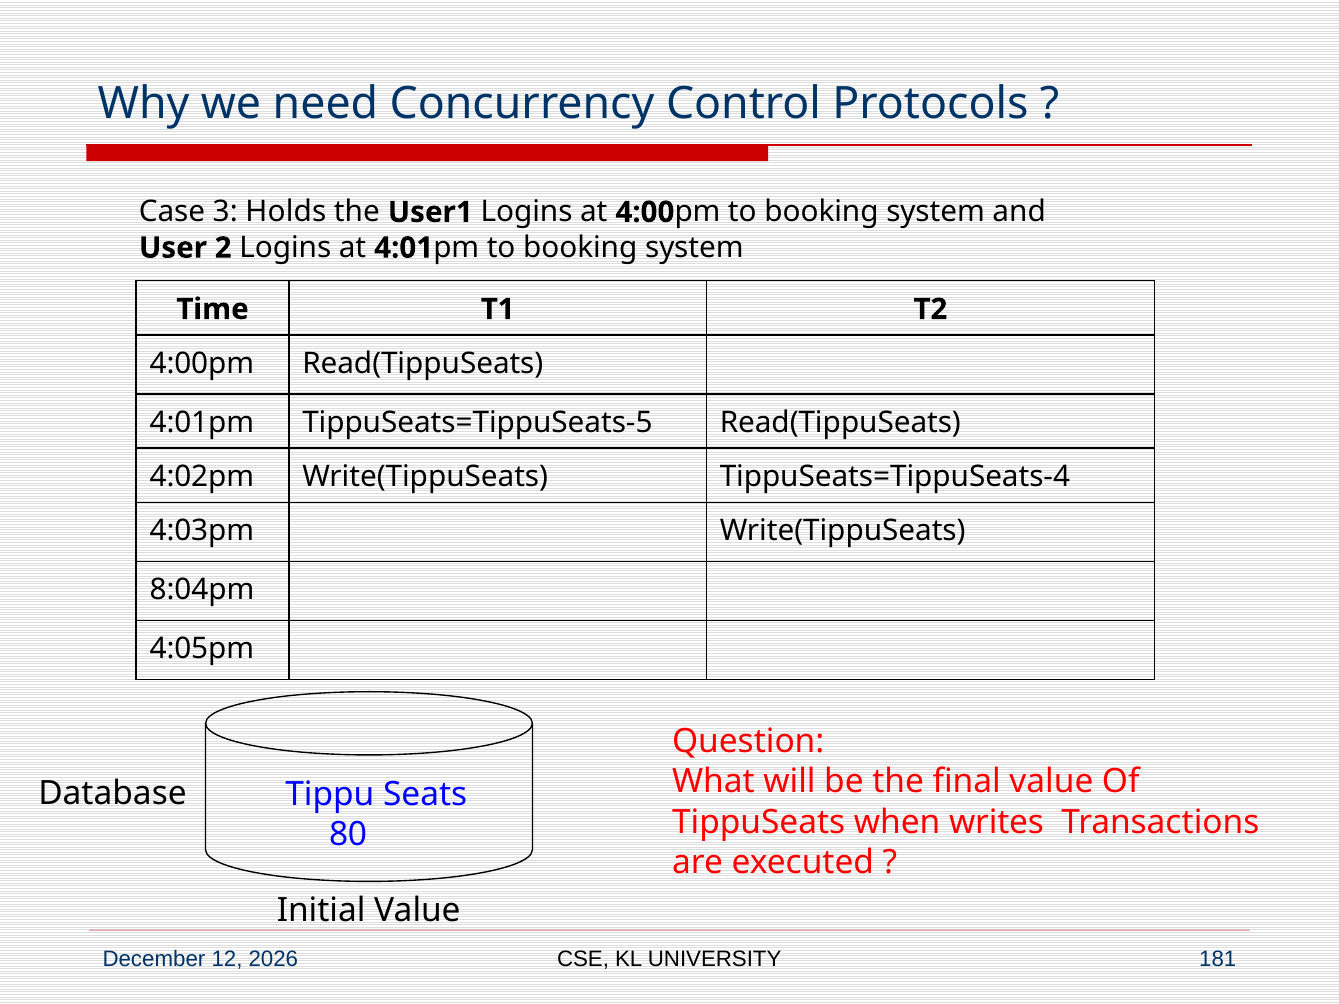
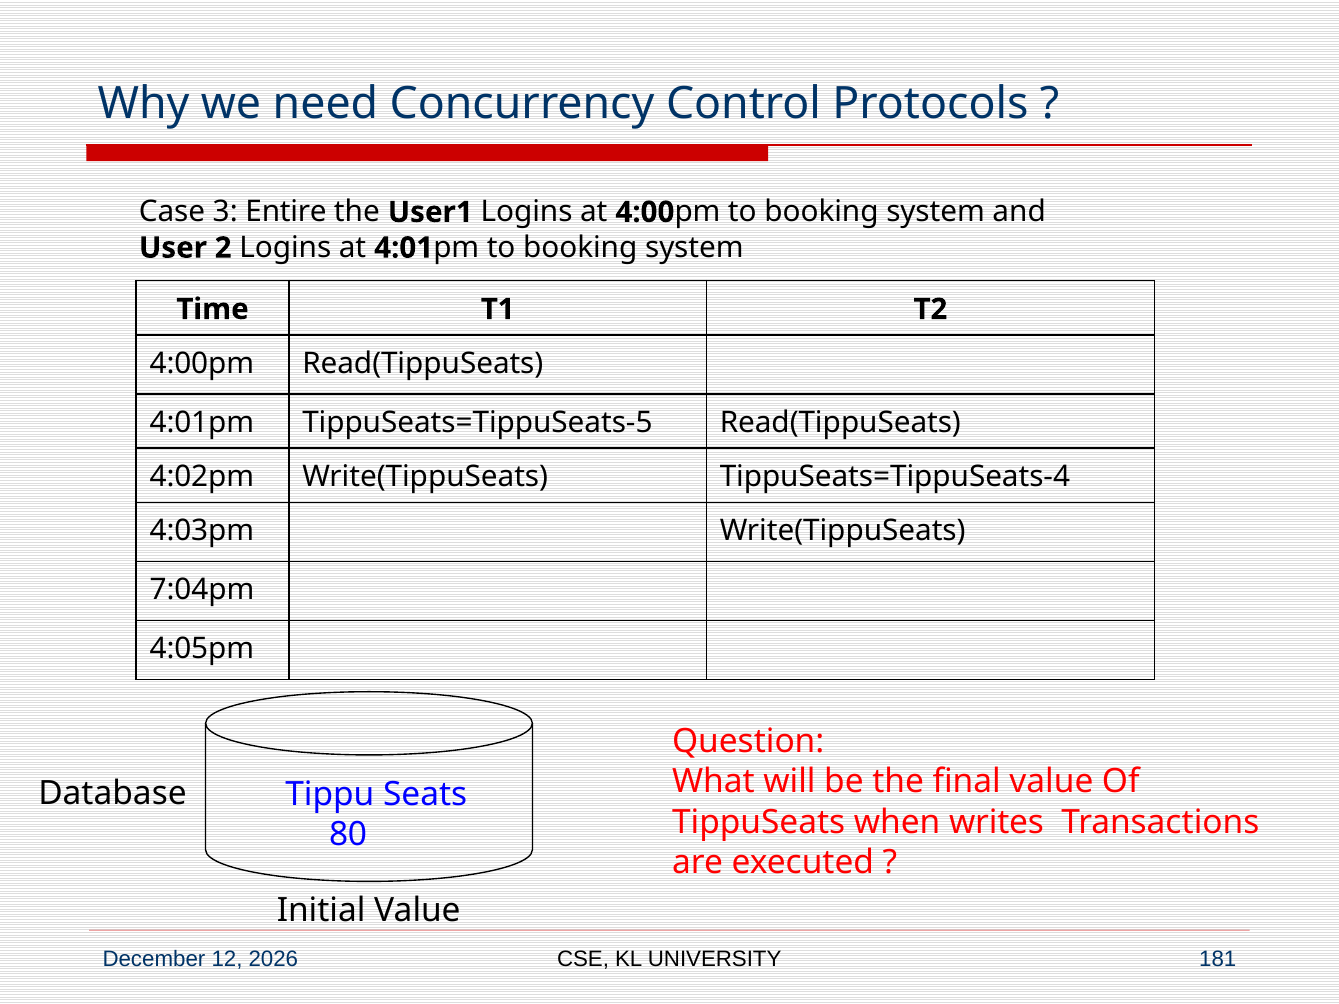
Holds: Holds -> Entire
8:04pm: 8:04pm -> 7:04pm
